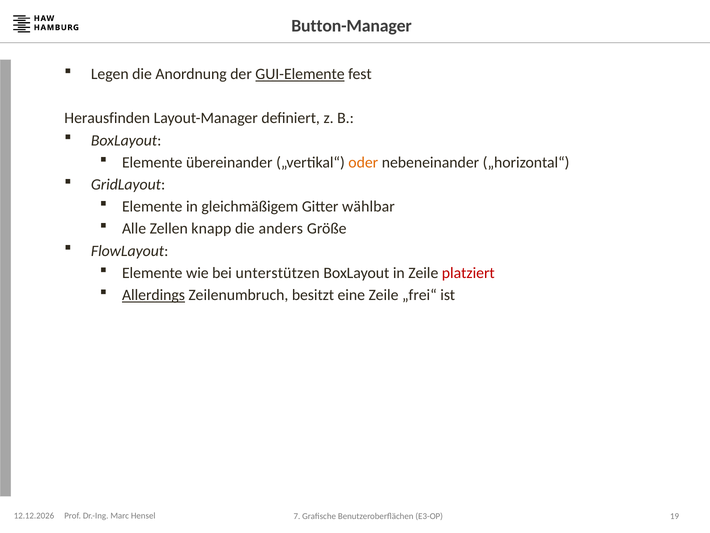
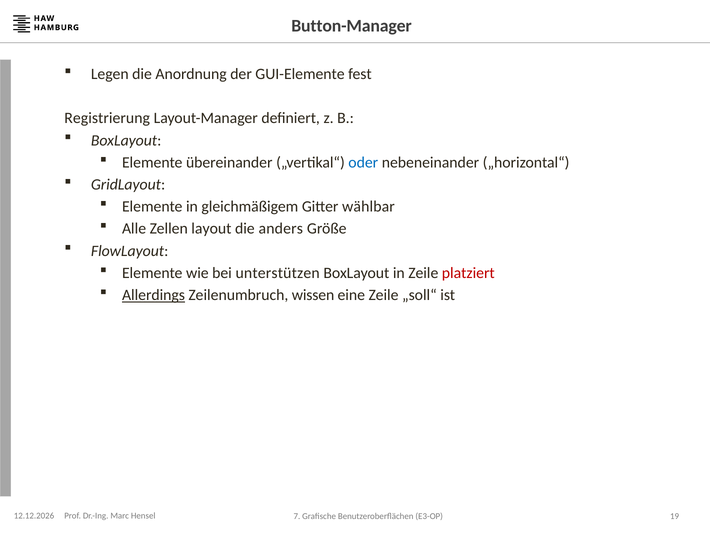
GUI-Elemente underline: present -> none
Herausfinden: Herausfinden -> Registrierung
oder colour: orange -> blue
knapp: knapp -> layout
besitzt: besitzt -> wissen
„frei“: „frei“ -> „soll“
